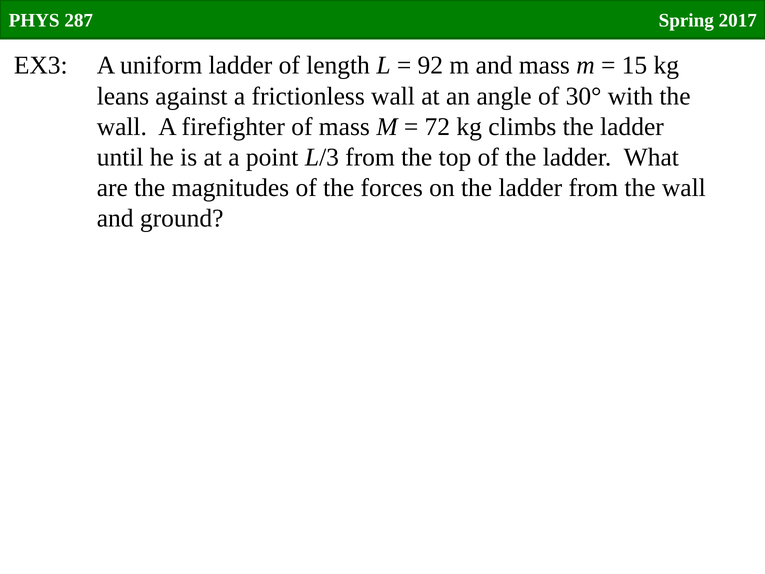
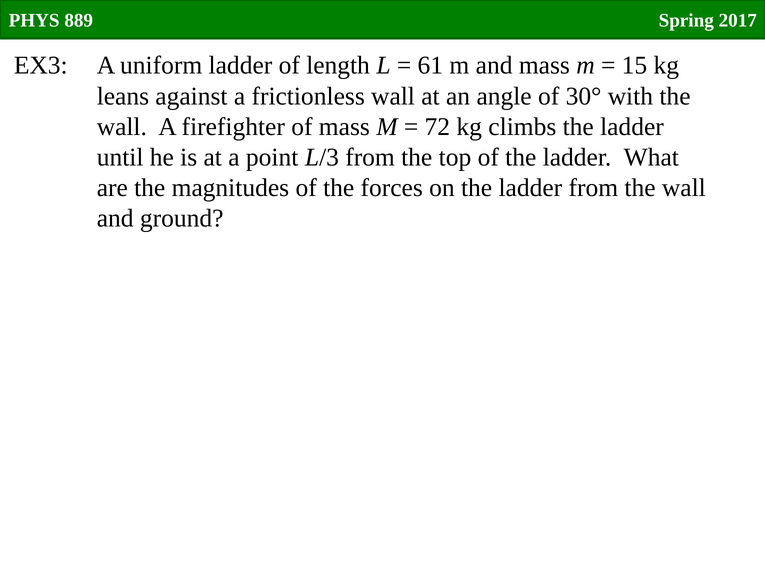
287: 287 -> 889
92: 92 -> 61
